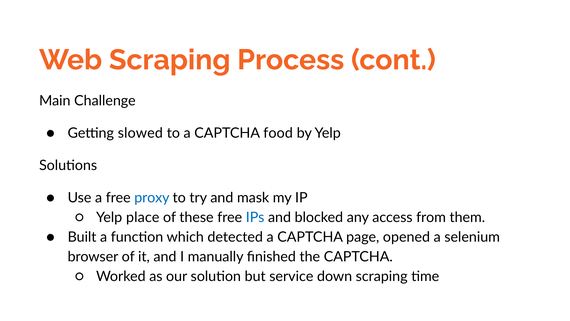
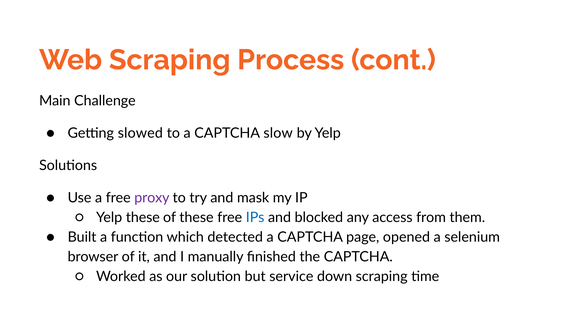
food: food -> slow
proxy colour: blue -> purple
Yelp place: place -> these
